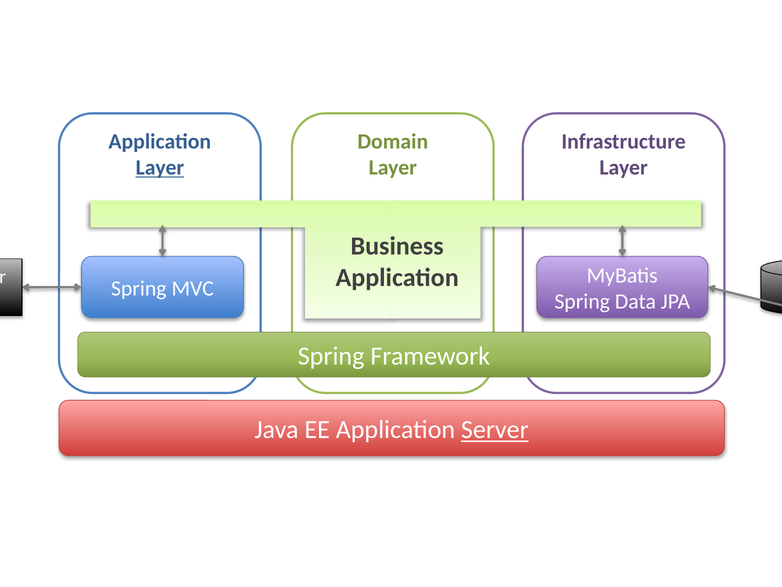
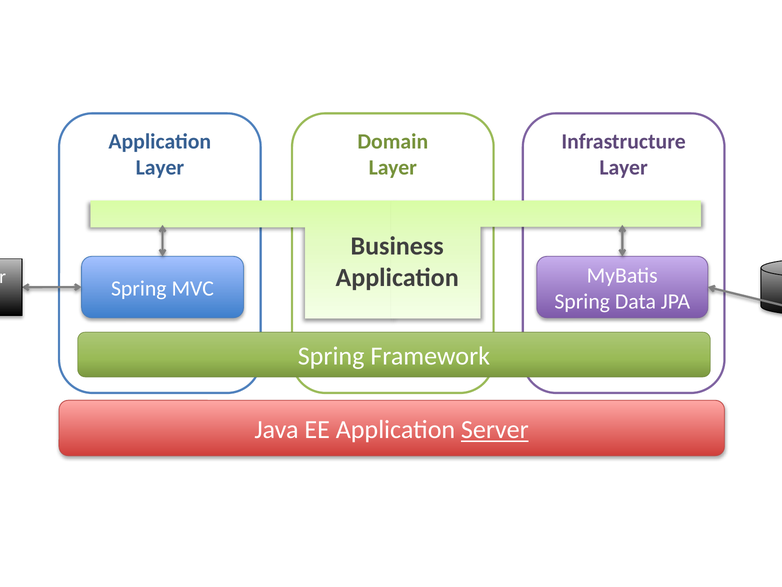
Layer at (160, 168) underline: present -> none
